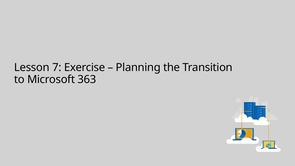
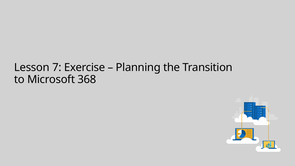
363: 363 -> 368
